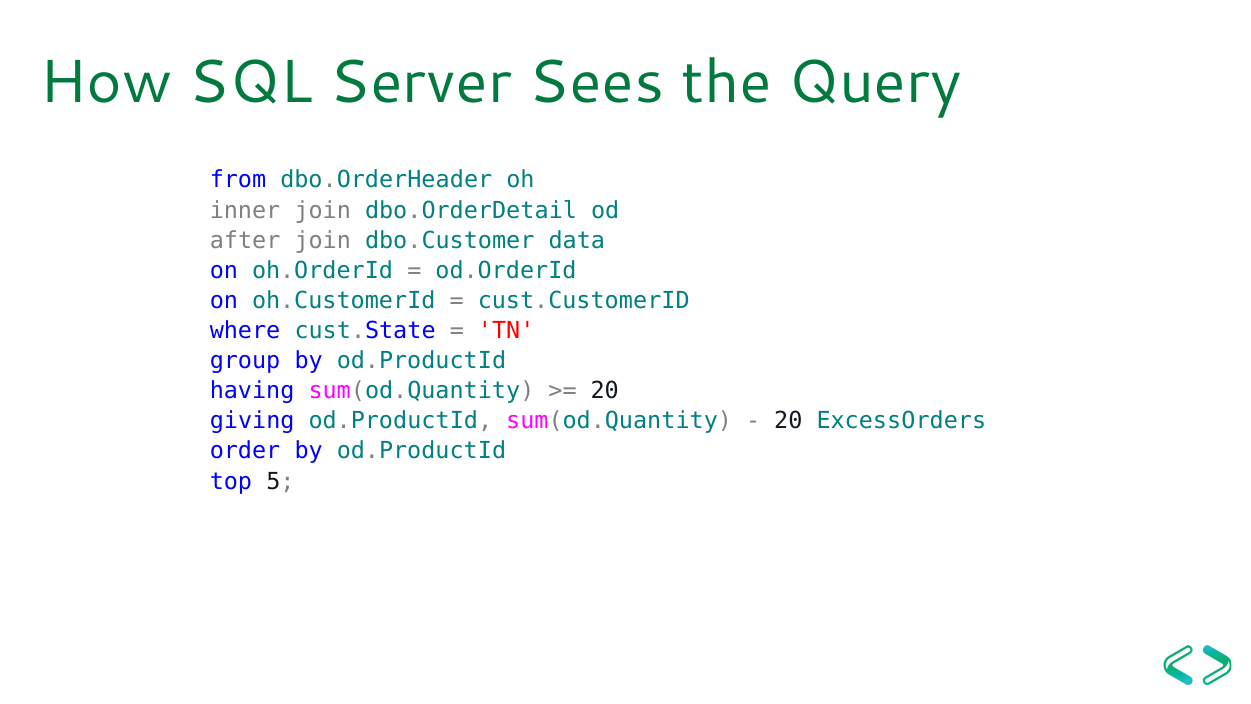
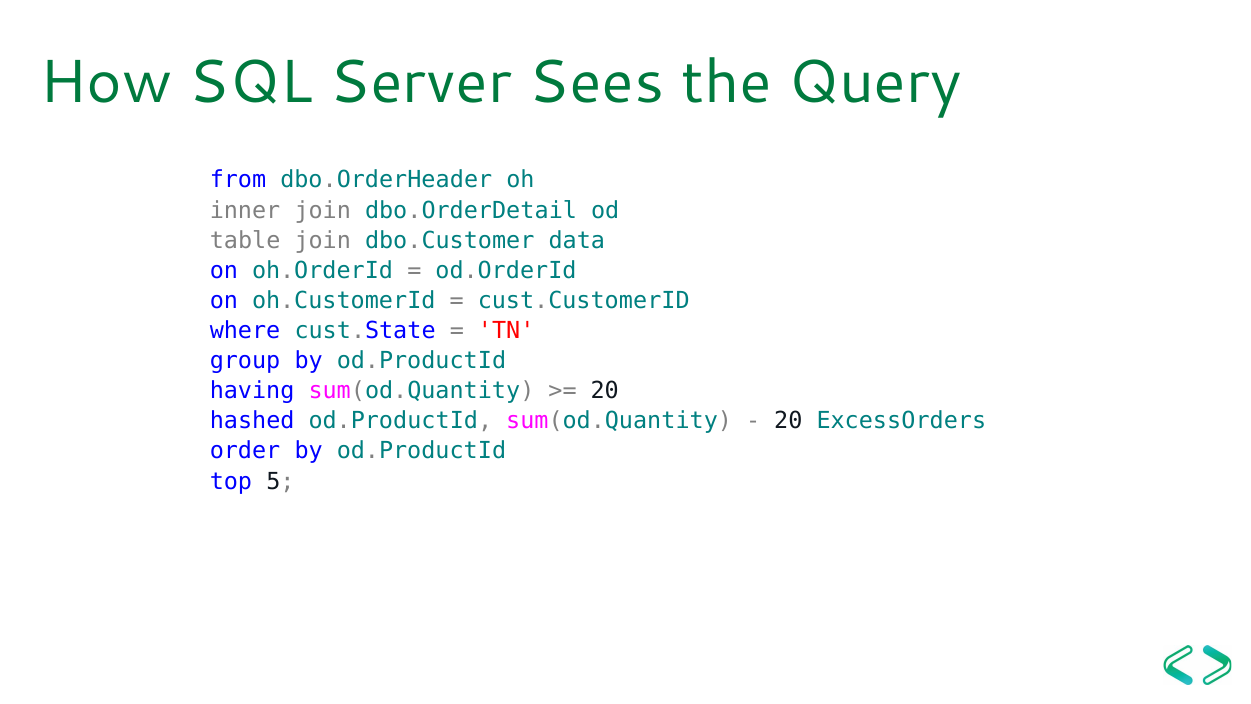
after: after -> table
giving: giving -> hashed
